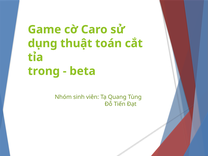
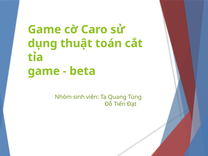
trong at (44, 71): trong -> game
